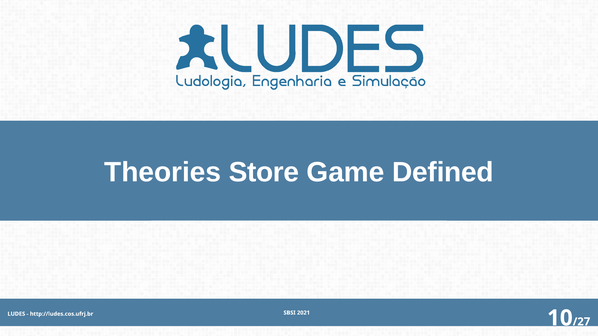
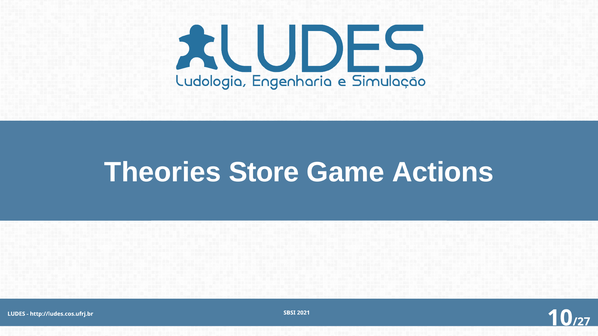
Defined: Defined -> Actions
